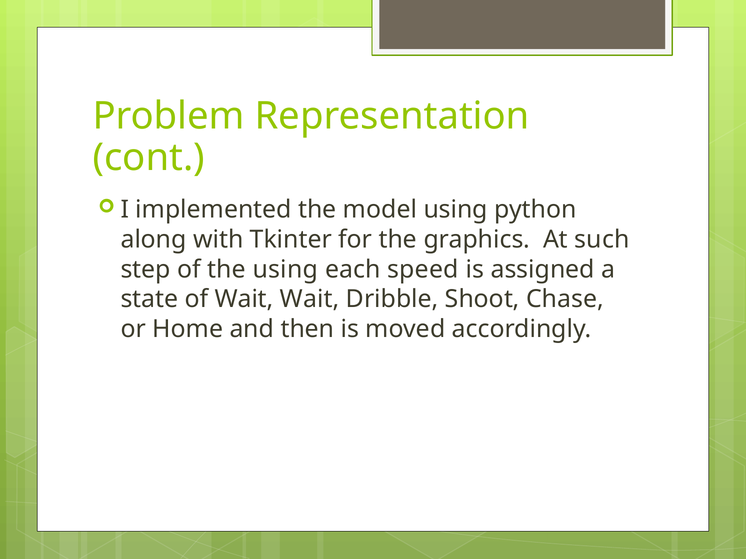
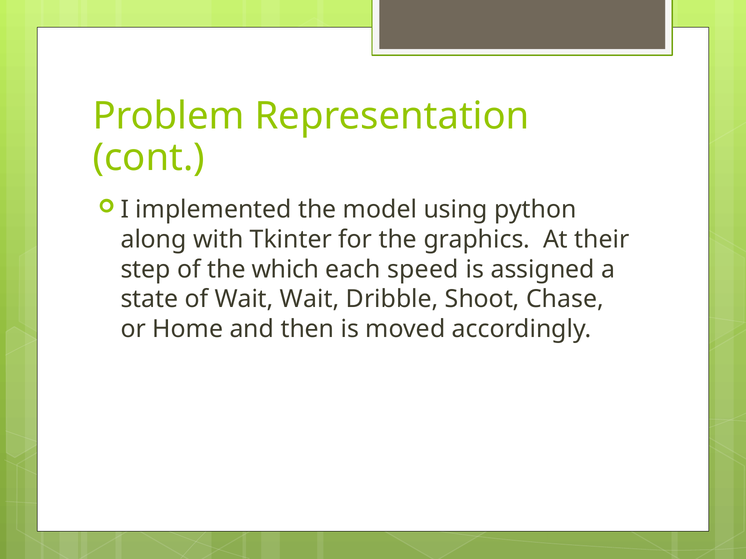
such: such -> their
the using: using -> which
